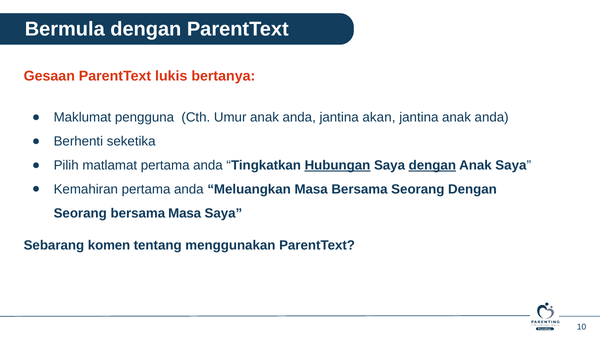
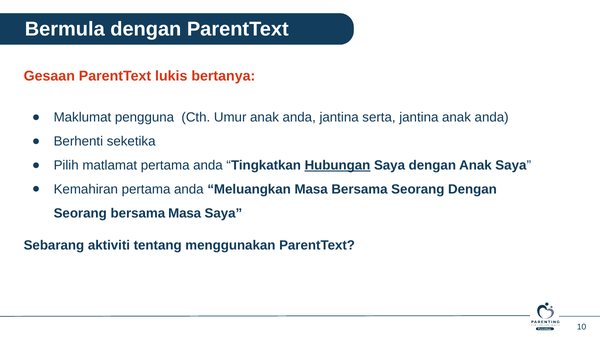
akan: akan -> serta
dengan at (432, 166) underline: present -> none
komen: komen -> aktiviti
